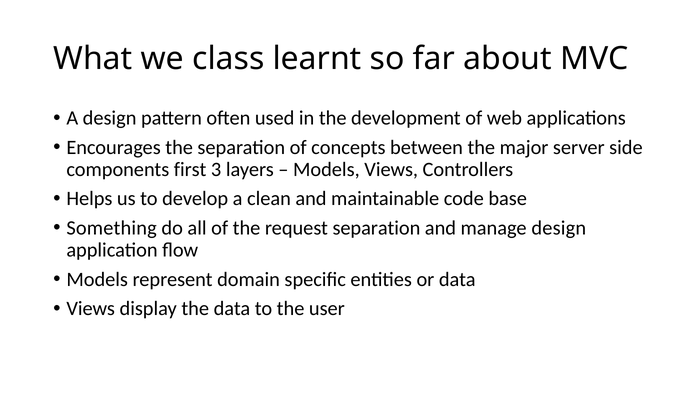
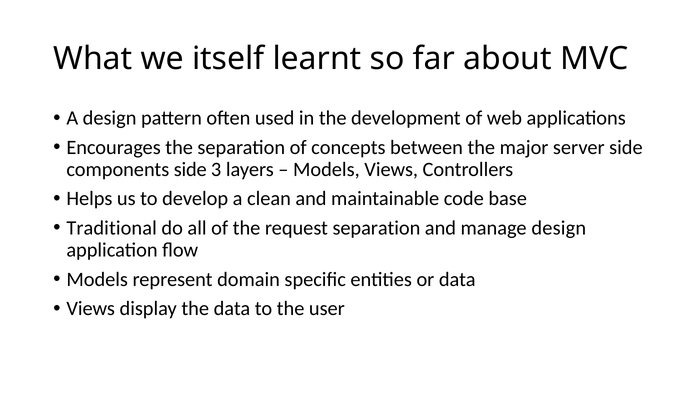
class: class -> itself
components first: first -> side
Something: Something -> Traditional
